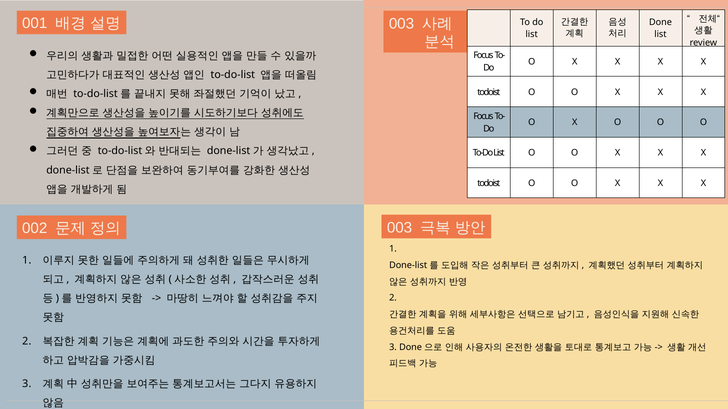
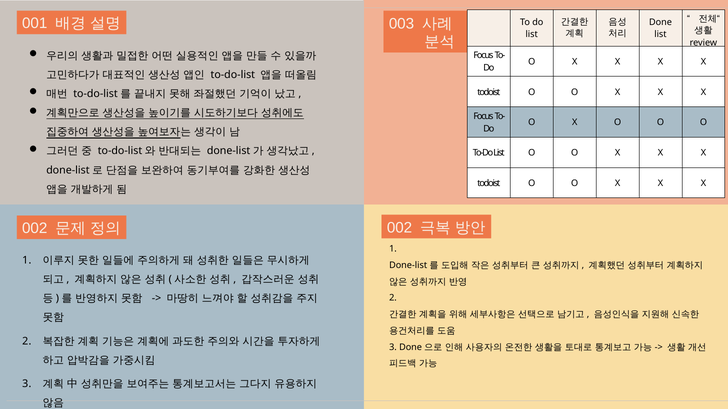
003 at (400, 228): 003 -> 002
